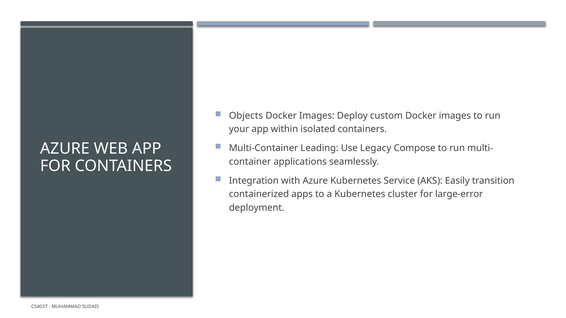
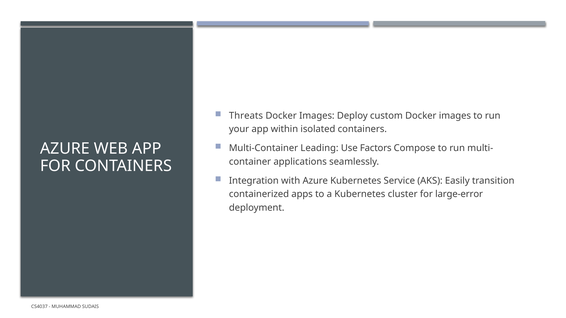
Objects: Objects -> Threats
Legacy: Legacy -> Factors
